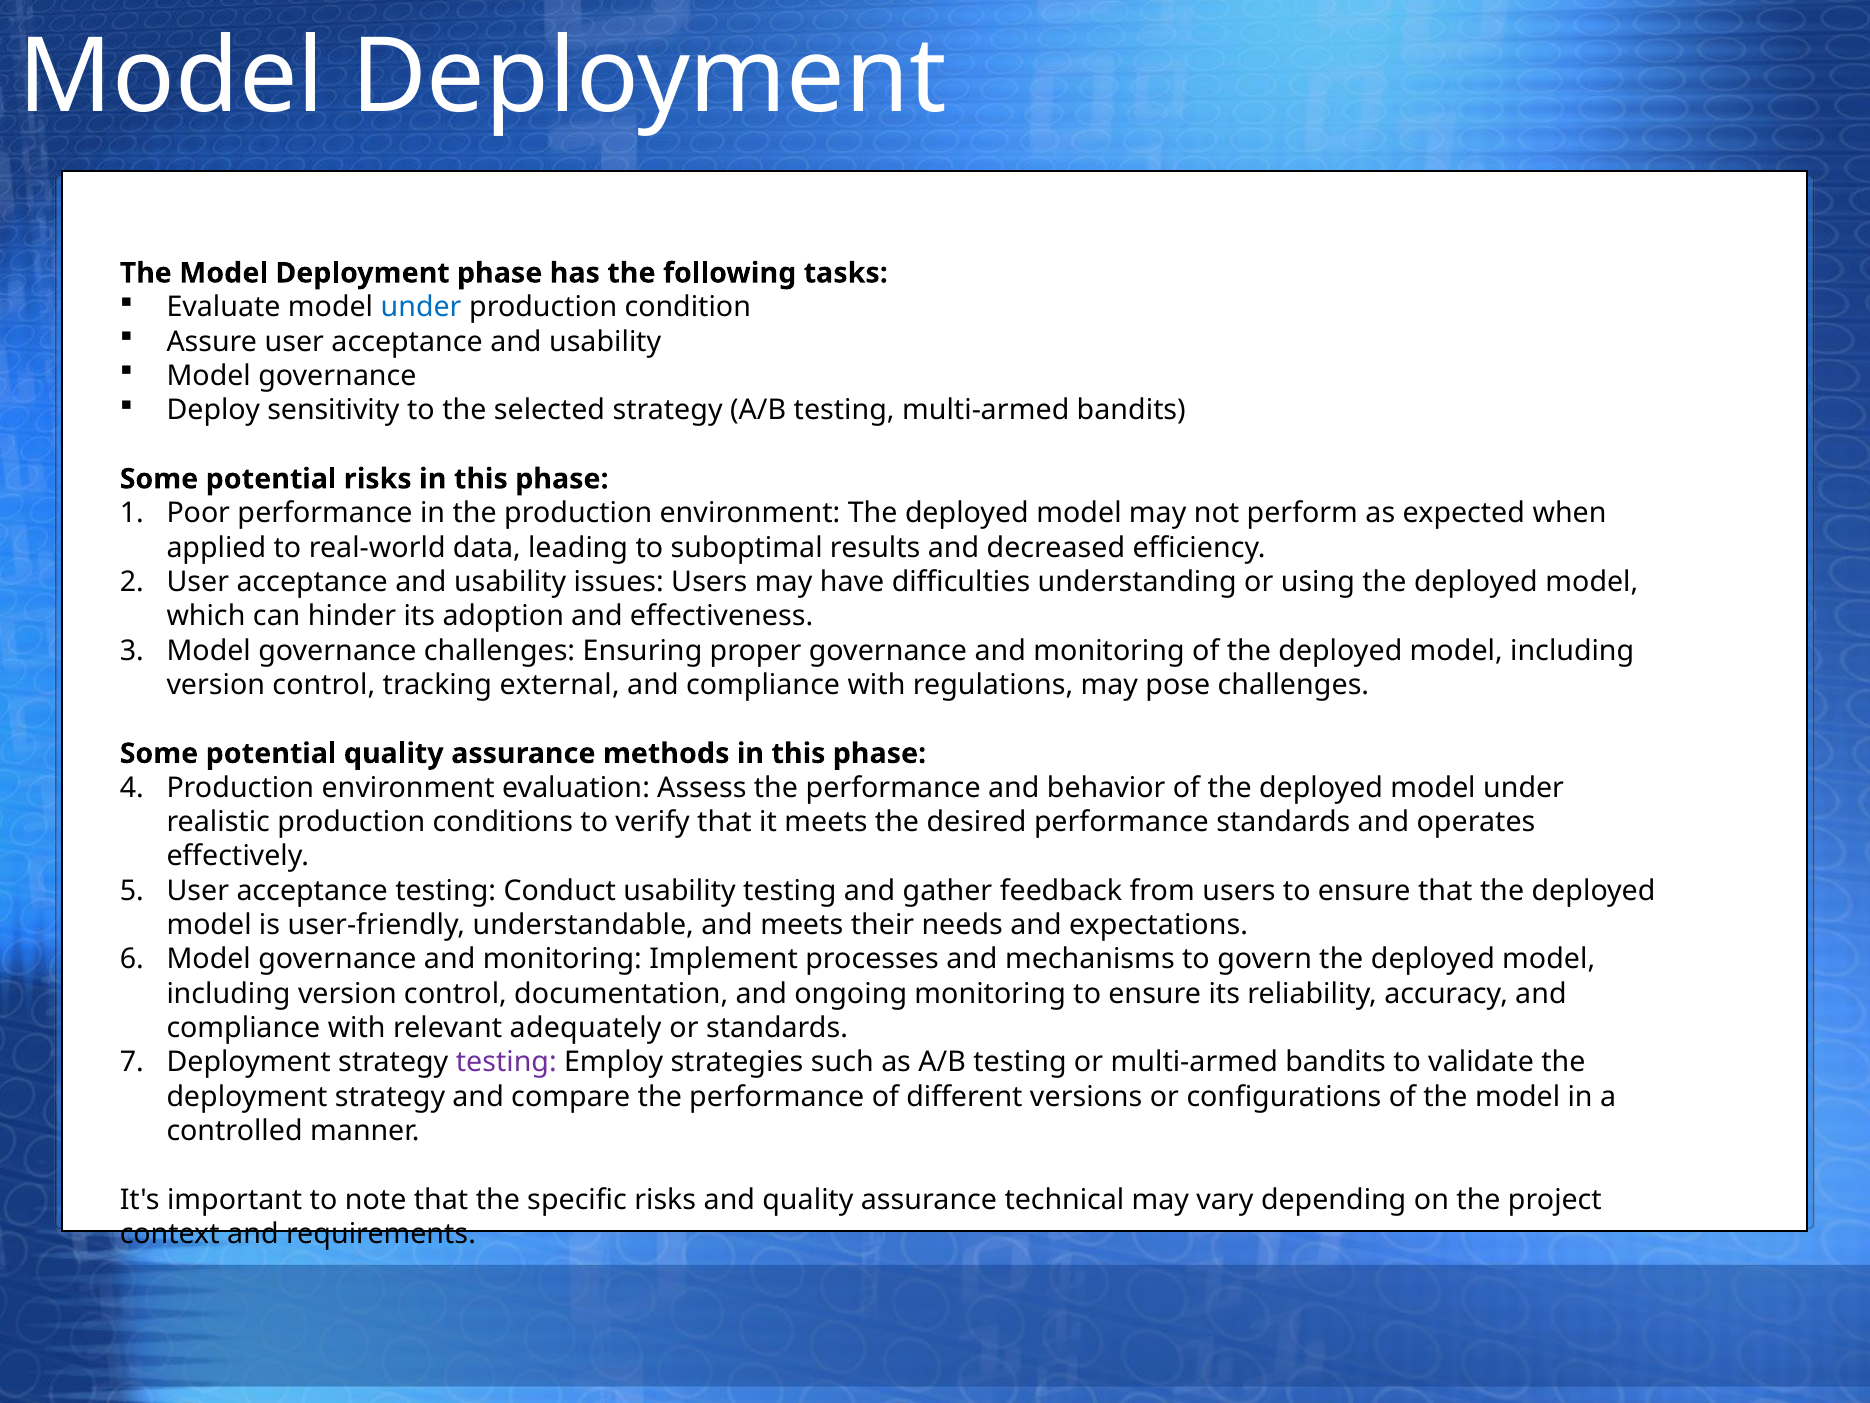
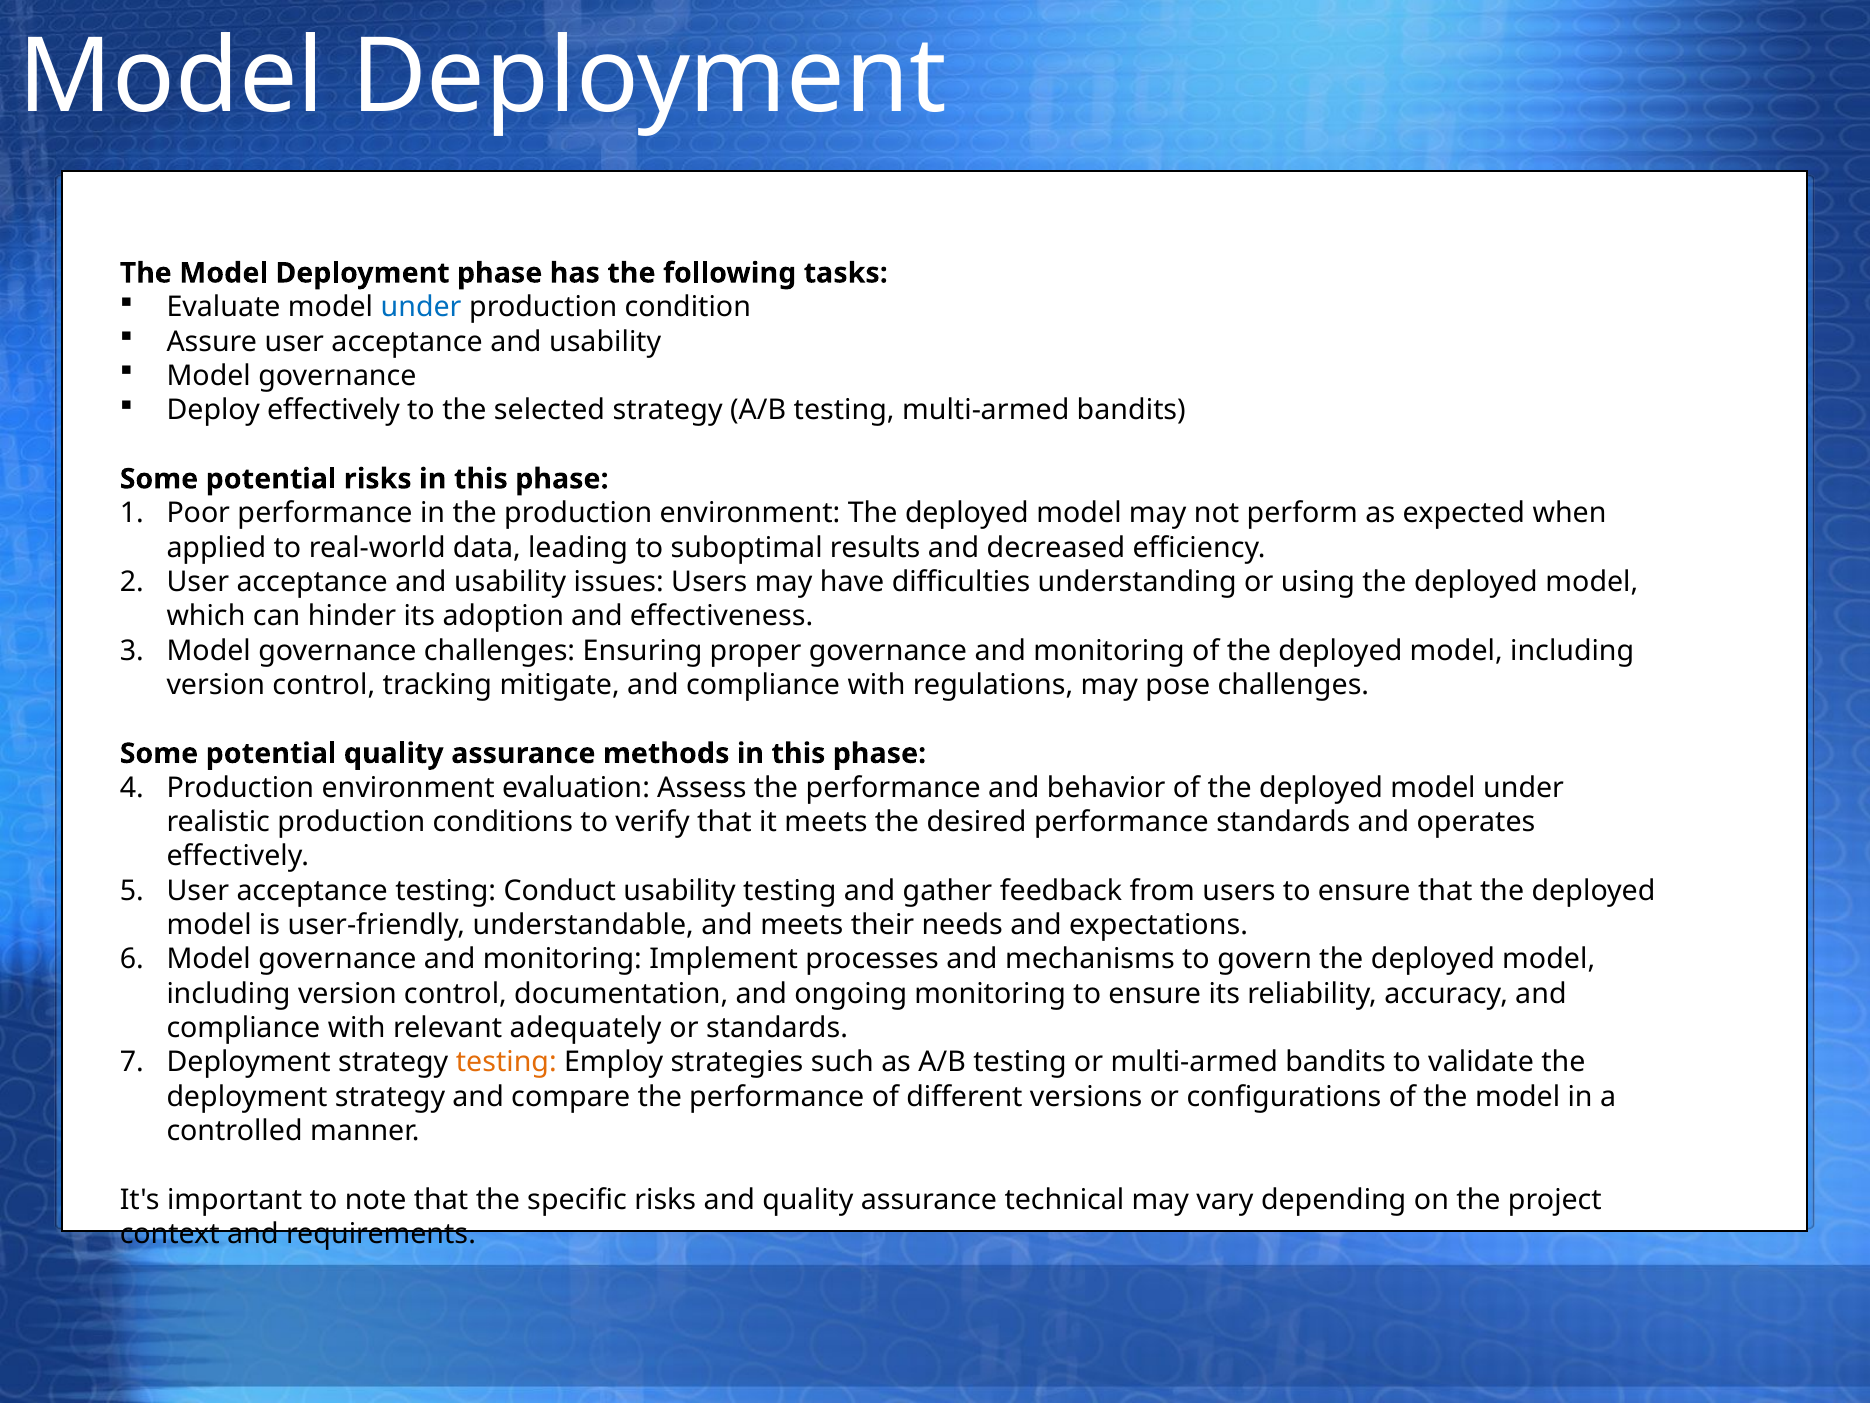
Deploy sensitivity: sensitivity -> effectively
external: external -> mitigate
testing at (506, 1062) colour: purple -> orange
